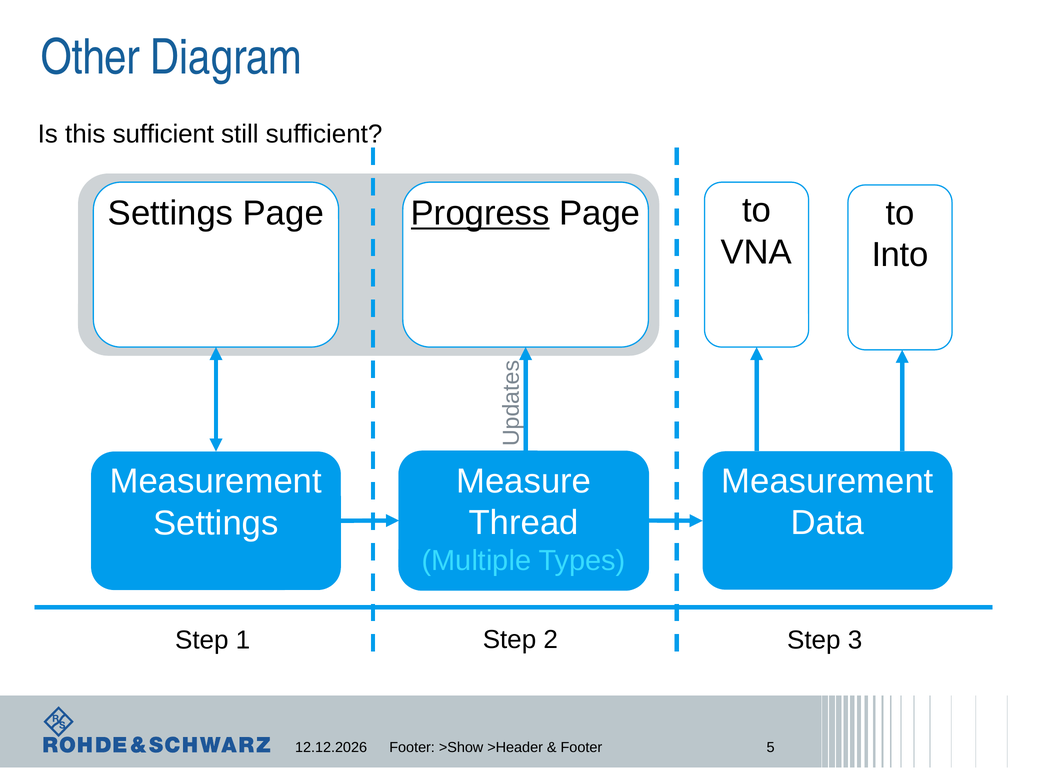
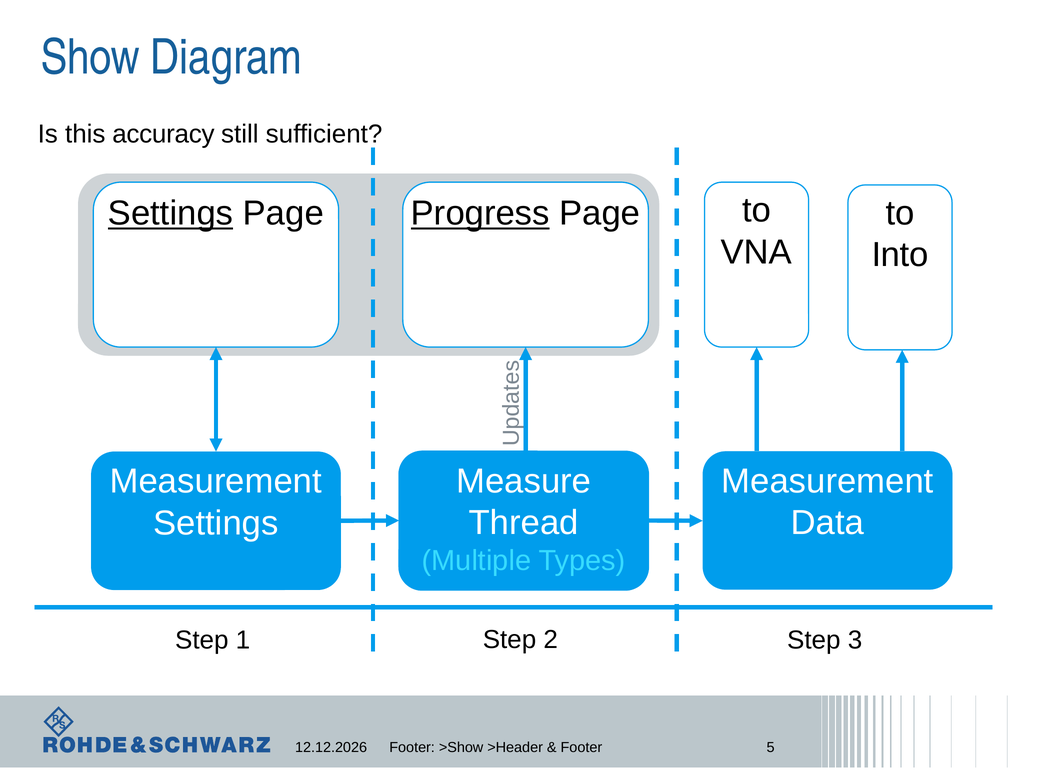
Other: Other -> Show
this sufficient: sufficient -> accuracy
Settings at (171, 213) underline: none -> present
